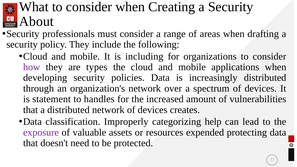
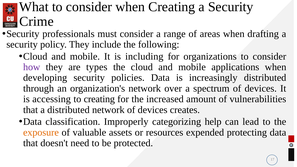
About: About -> Crime
statement: statement -> accessing
to handles: handles -> creating
exposure colour: purple -> orange
